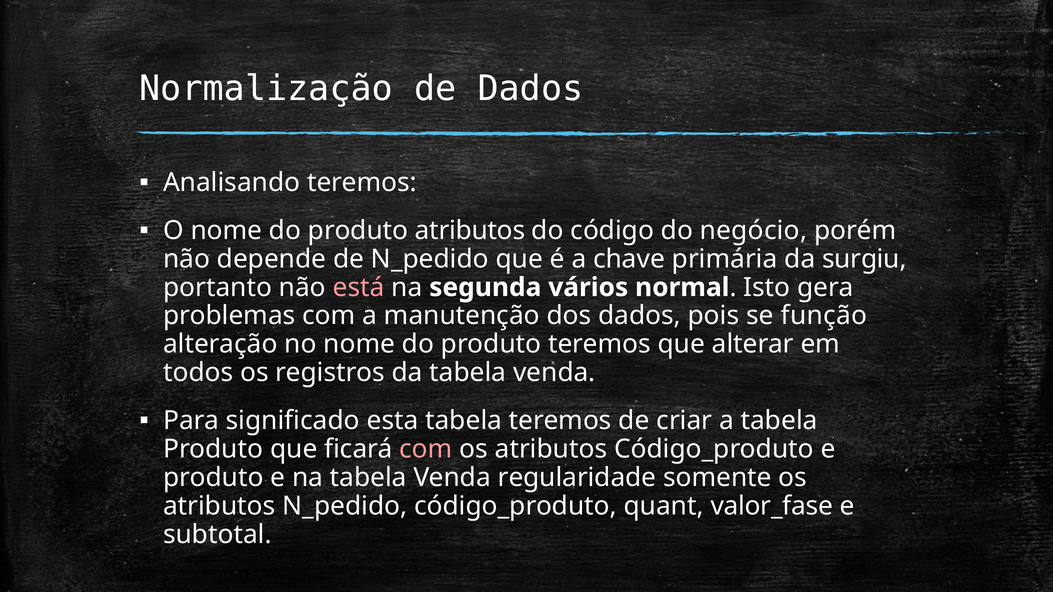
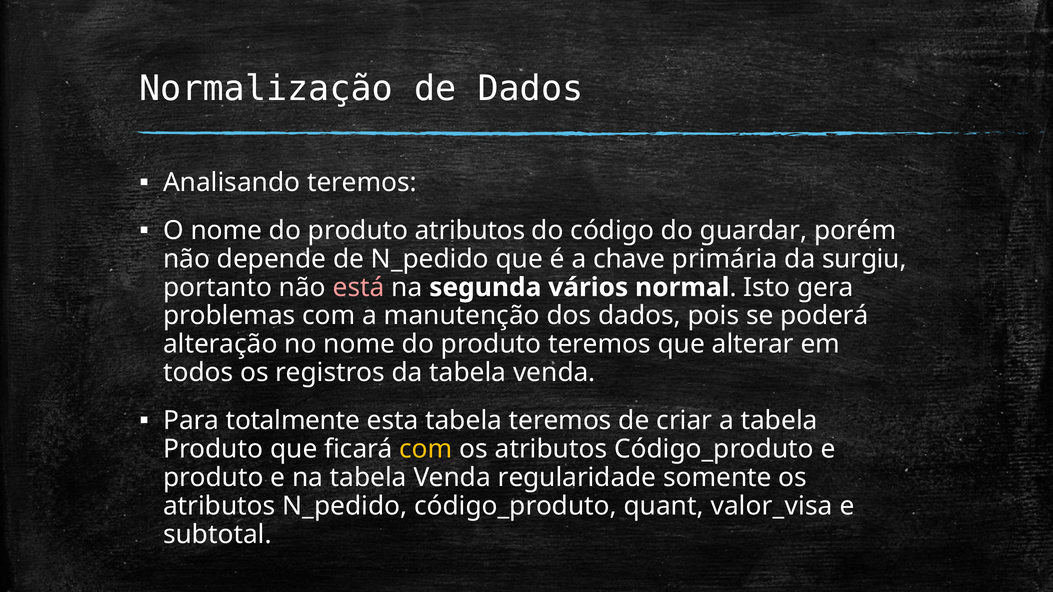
negócio: negócio -> guardar
função: função -> poderá
significado: significado -> totalmente
com at (426, 450) colour: pink -> yellow
valor_fase: valor_fase -> valor_visa
